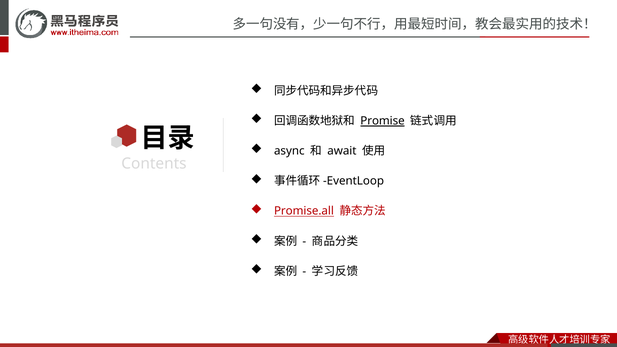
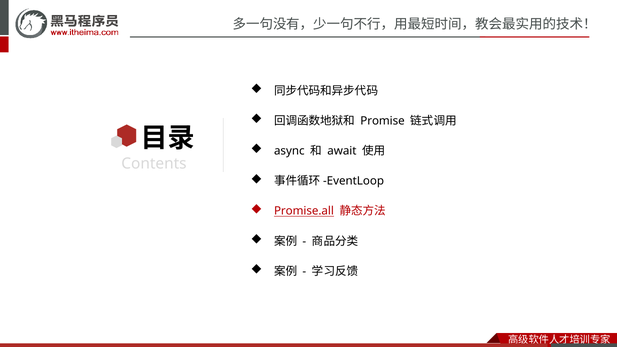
Promise underline: present -> none
